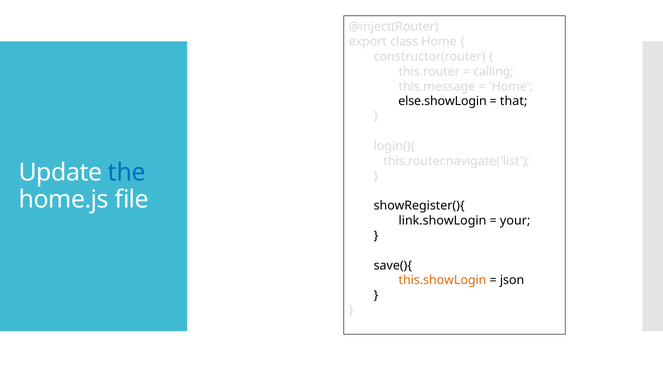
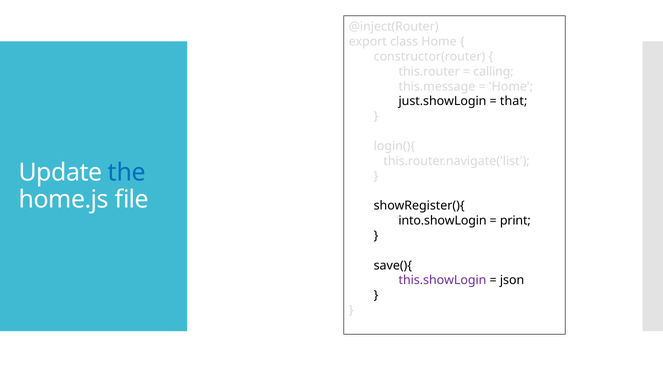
else.showLogin: else.showLogin -> just.showLogin
link.showLogin: link.showLogin -> into.showLogin
your: your -> print
this.showLogin colour: orange -> purple
